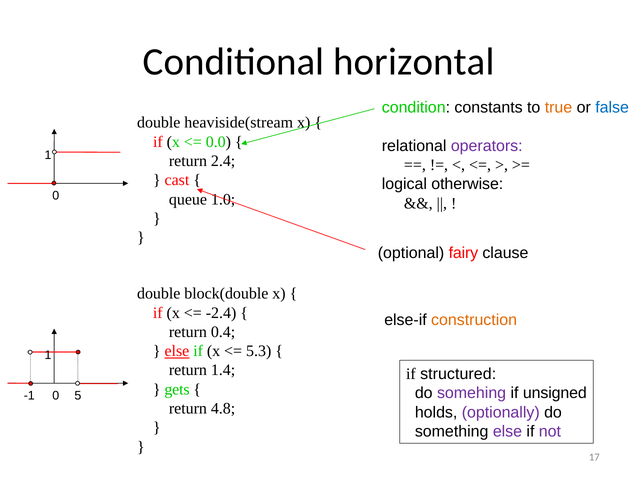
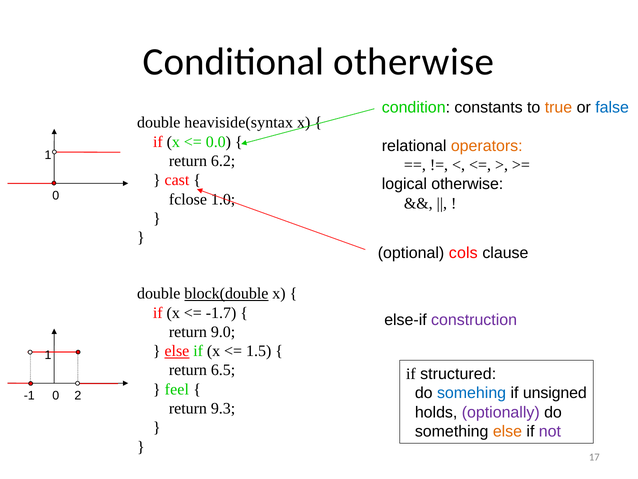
Conditional horizontal: horizontal -> otherwise
heaviside(stream: heaviside(stream -> heaviside(syntax
operators colour: purple -> orange
2.4: 2.4 -> 6.2
queue: queue -> fclose
fairy: fairy -> cols
block(double underline: none -> present
-2.4: -2.4 -> -1.7
construction colour: orange -> purple
0.4: 0.4 -> 9.0
5.3: 5.3 -> 1.5
1.4: 1.4 -> 6.5
gets: gets -> feel
somehing colour: purple -> blue
5: 5 -> 2
4.8: 4.8 -> 9.3
else at (507, 431) colour: purple -> orange
